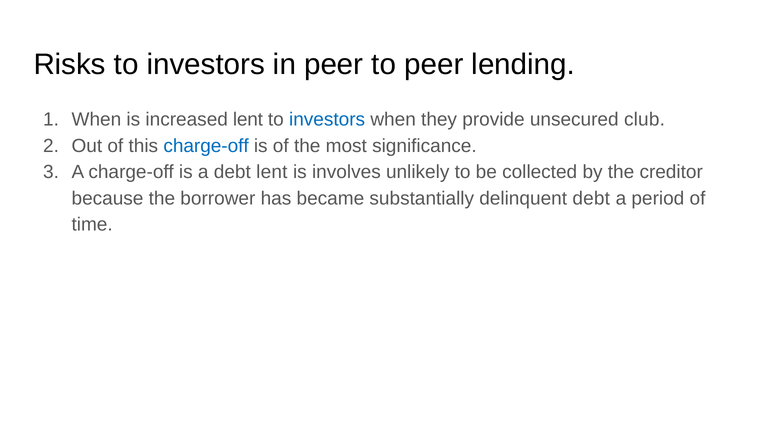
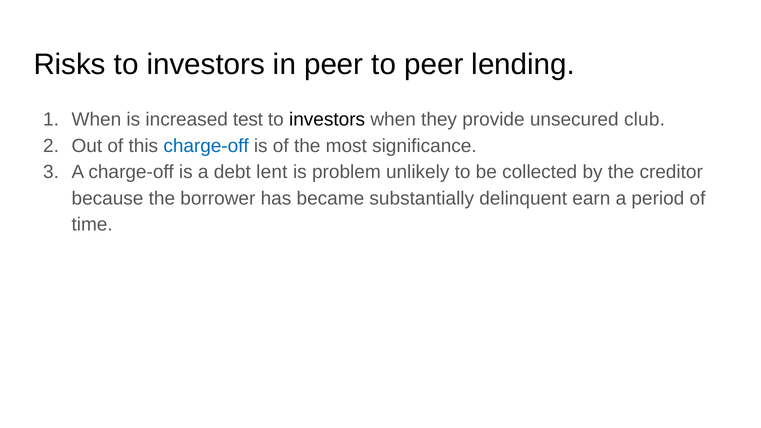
increased lent: lent -> test
investors at (327, 120) colour: blue -> black
involves: involves -> problem
delinquent debt: debt -> earn
